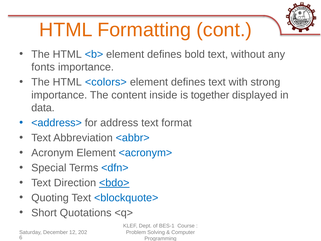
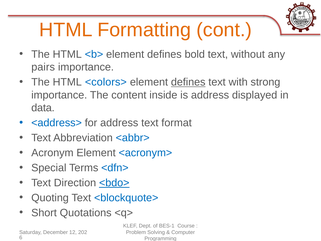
fonts: fonts -> pairs
defines at (188, 82) underline: none -> present
is together: together -> address
